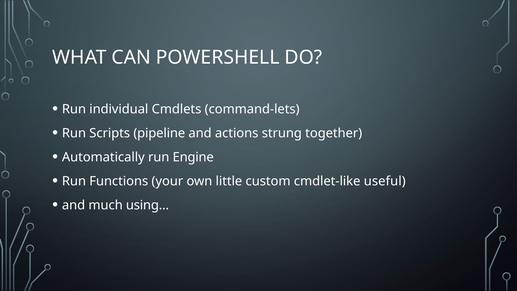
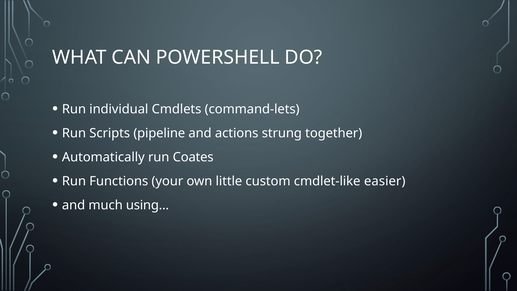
Engine: Engine -> Coates
useful: useful -> easier
